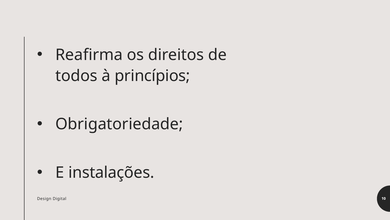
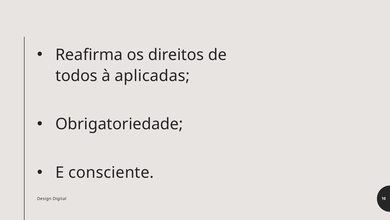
princípios: princípios -> aplicadas
instalações: instalações -> consciente
